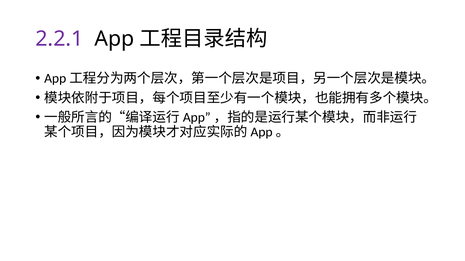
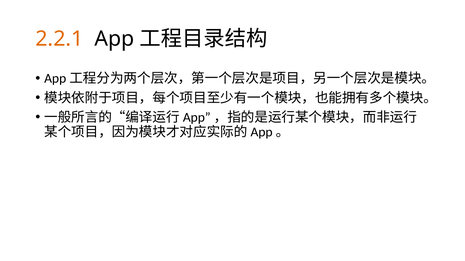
2.2.1 colour: purple -> orange
